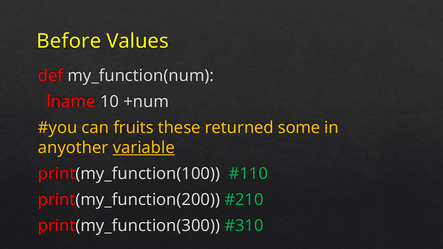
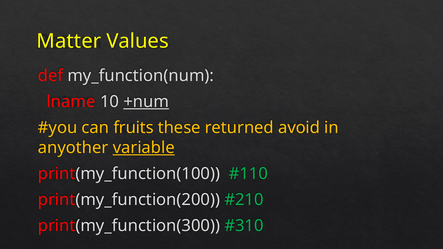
Before: Before -> Matter
+num underline: none -> present
some: some -> avoid
